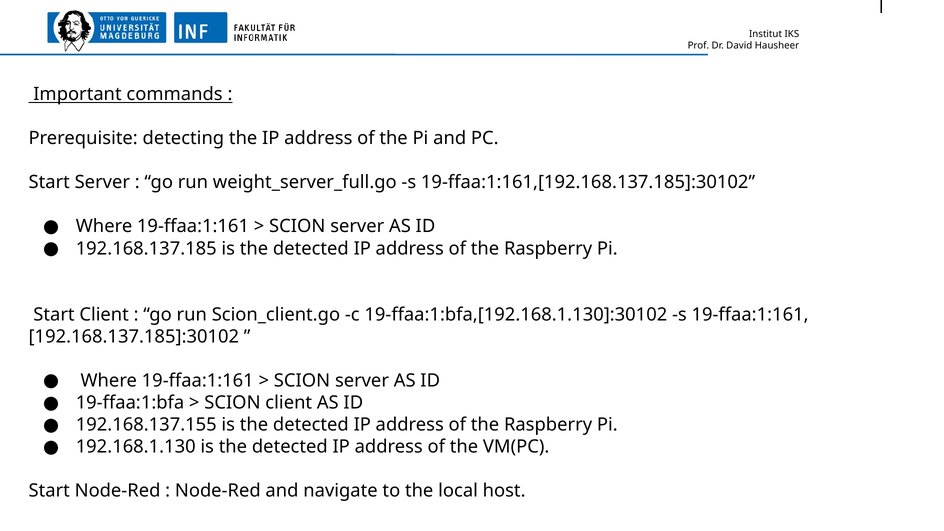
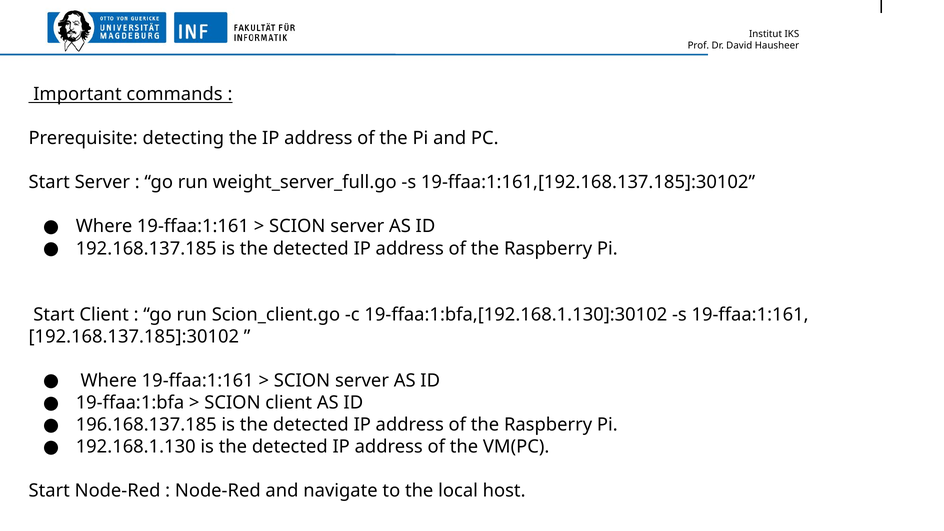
192.168.137.155: 192.168.137.155 -> 196.168.137.185
